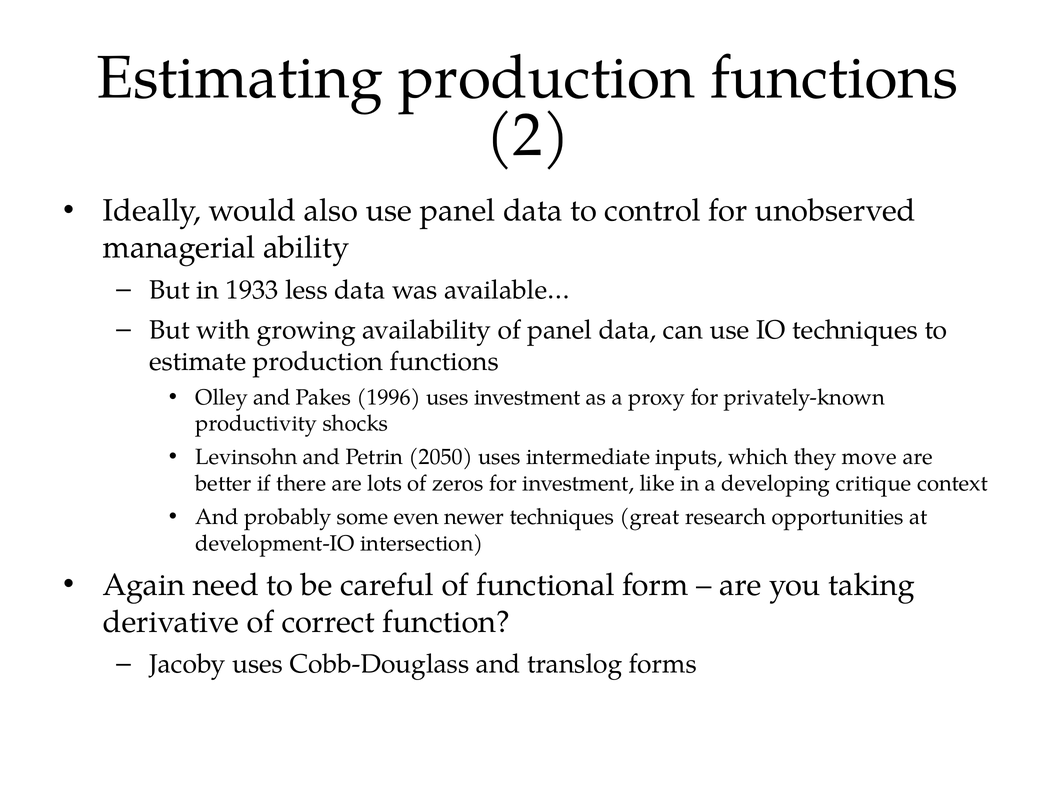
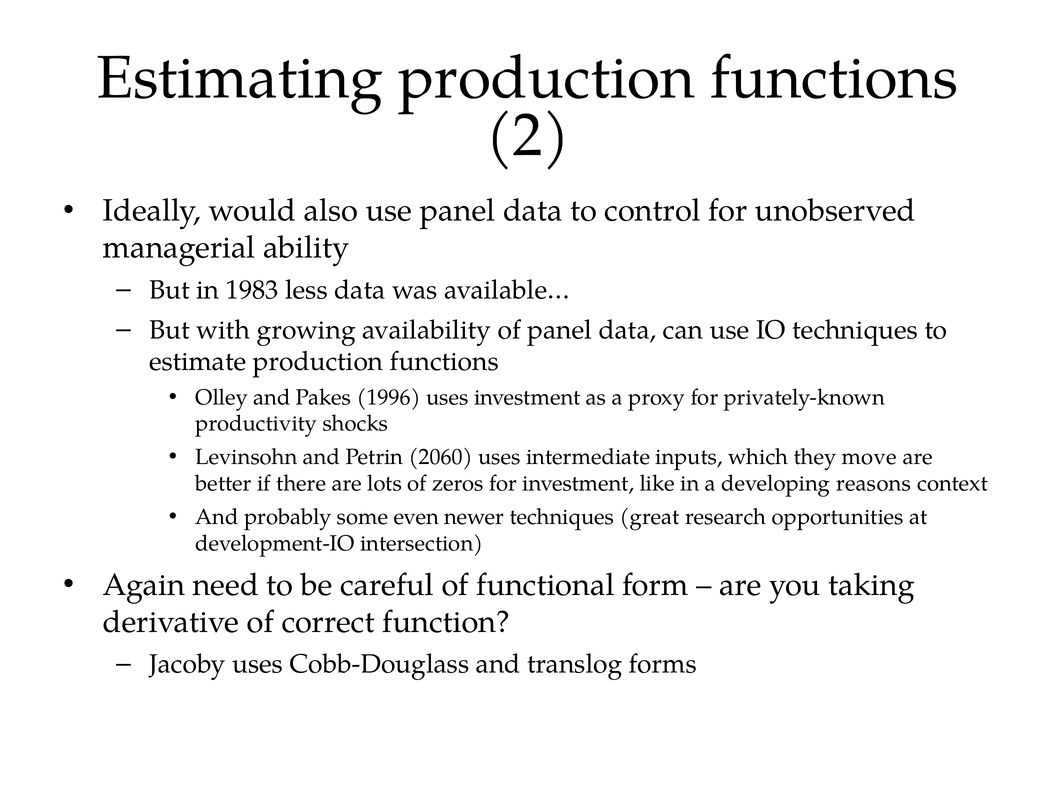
1933: 1933 -> 1983
2050: 2050 -> 2060
critique: critique -> reasons
